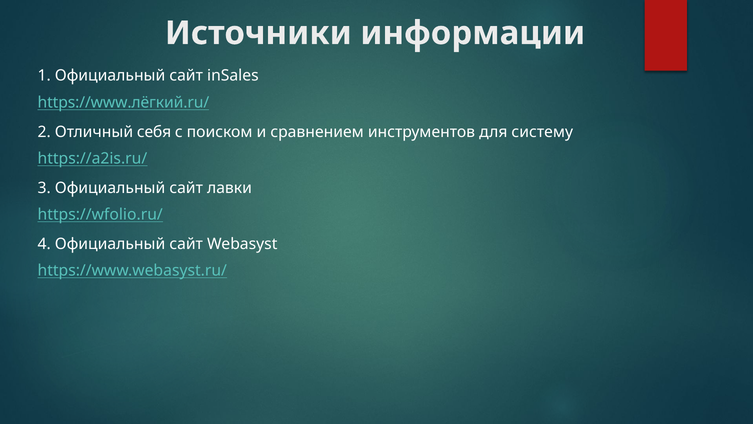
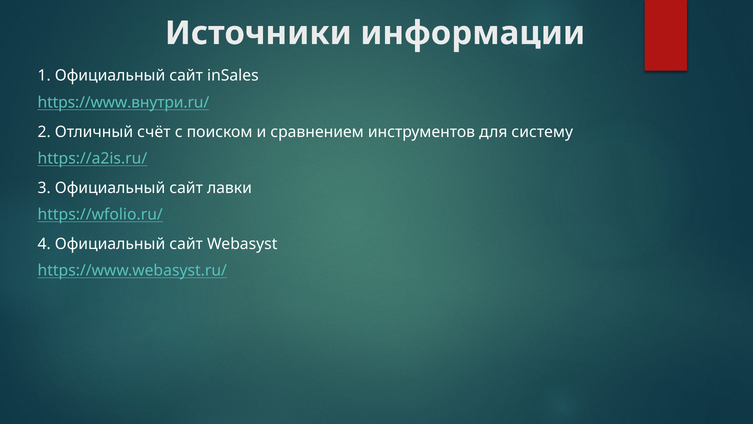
https://www.лёгкий.ru/: https://www.лёгкий.ru/ -> https://www.внутри.ru/
себя: себя -> счёт
